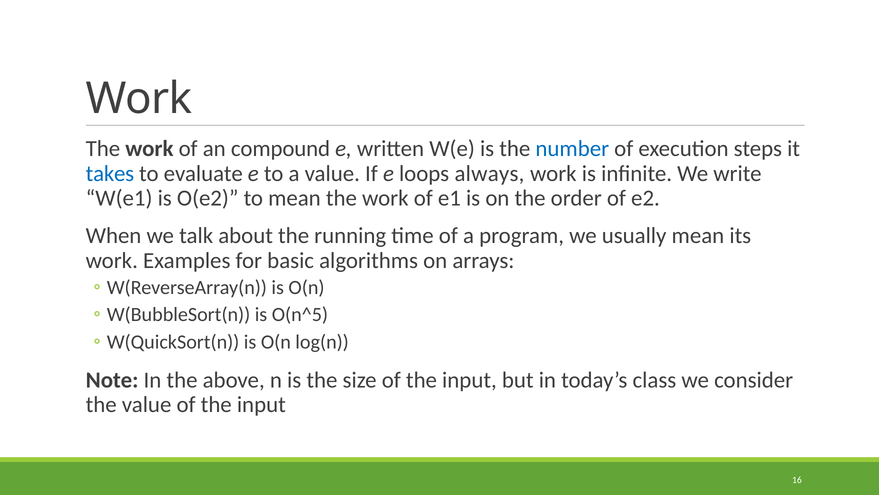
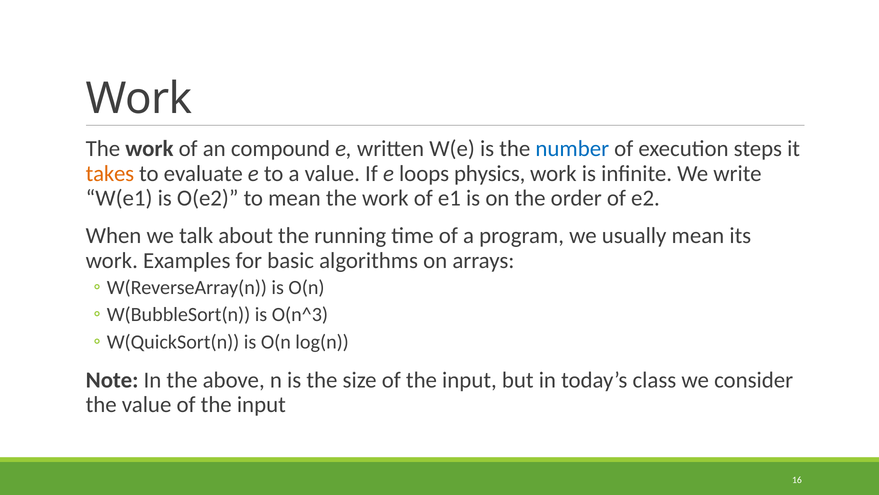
takes colour: blue -> orange
always: always -> physics
O(n^5: O(n^5 -> O(n^3
